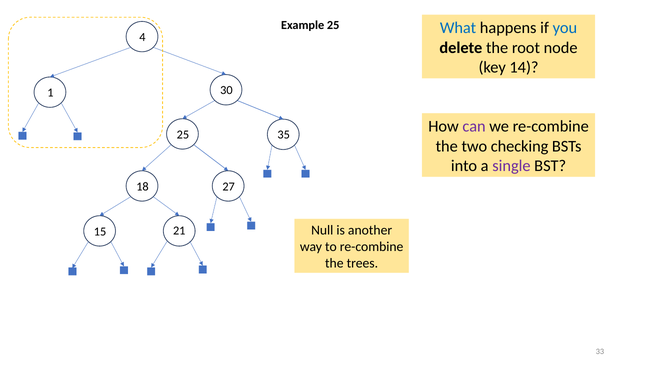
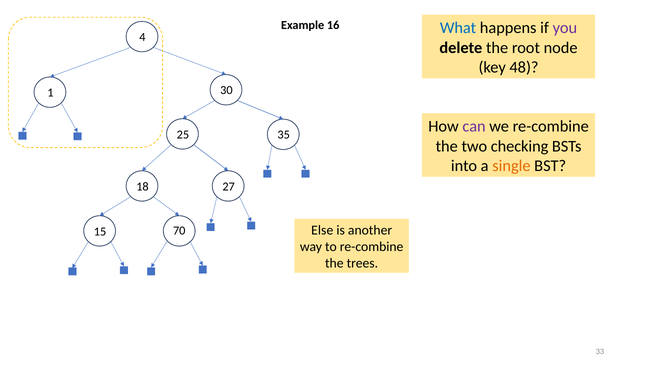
Example 25: 25 -> 16
you colour: blue -> purple
14: 14 -> 48
single colour: purple -> orange
Null: Null -> Else
21: 21 -> 70
